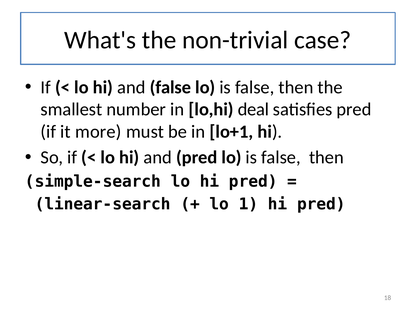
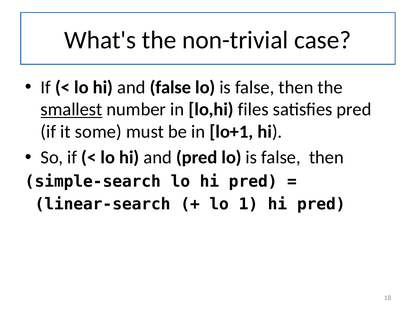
smallest underline: none -> present
deal: deal -> files
more: more -> some
